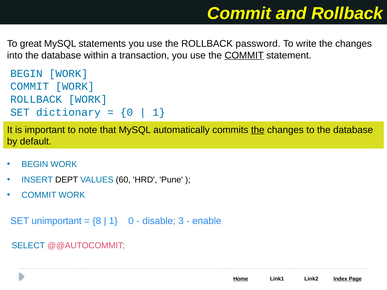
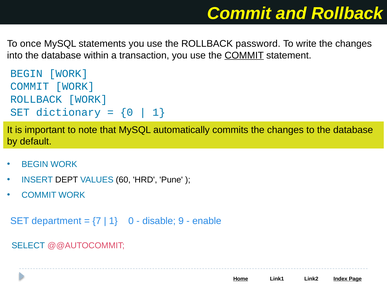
great: great -> once
the at (258, 130) underline: present -> none
unimportant: unimportant -> department
8: 8 -> 7
3: 3 -> 9
